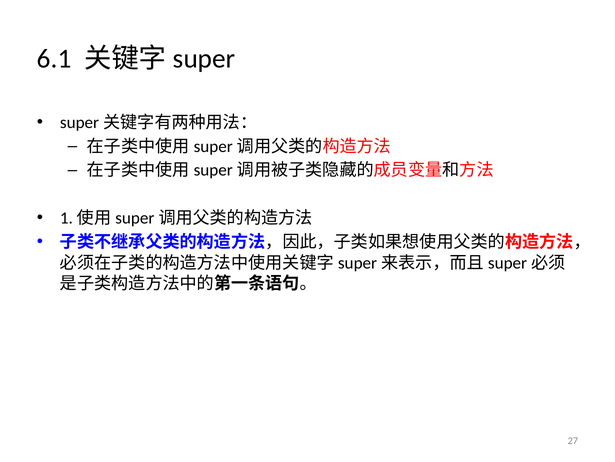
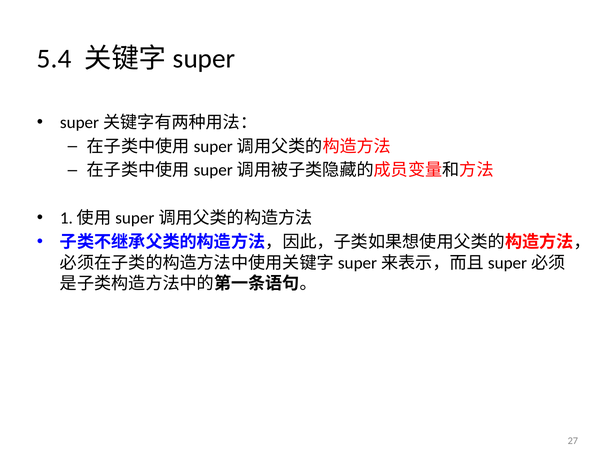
6.1: 6.1 -> 5.4
